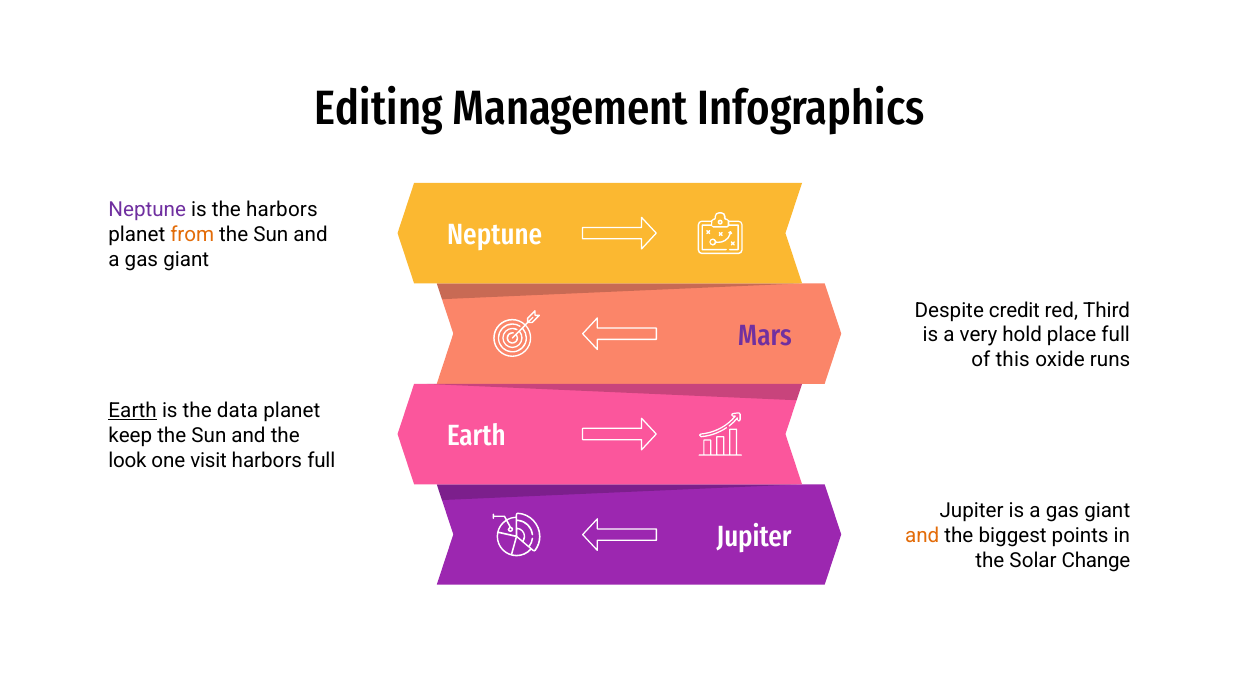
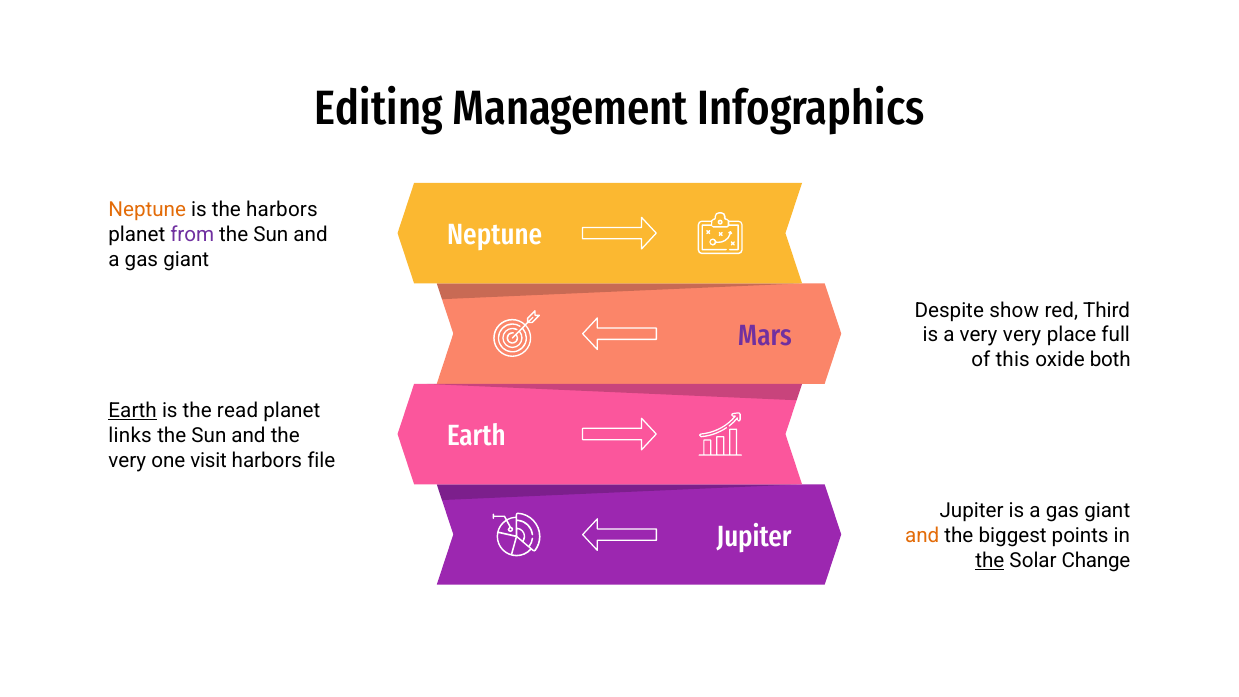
Neptune at (147, 210) colour: purple -> orange
from colour: orange -> purple
credit: credit -> show
very hold: hold -> very
runs: runs -> both
data: data -> read
keep: keep -> links
look at (127, 460): look -> very
harbors full: full -> file
the at (990, 561) underline: none -> present
